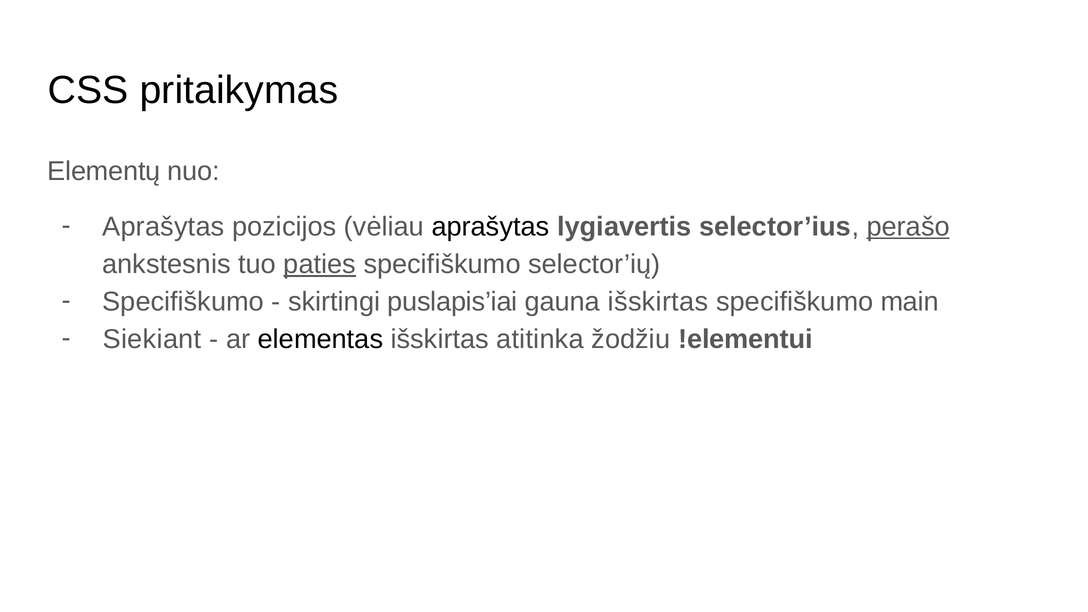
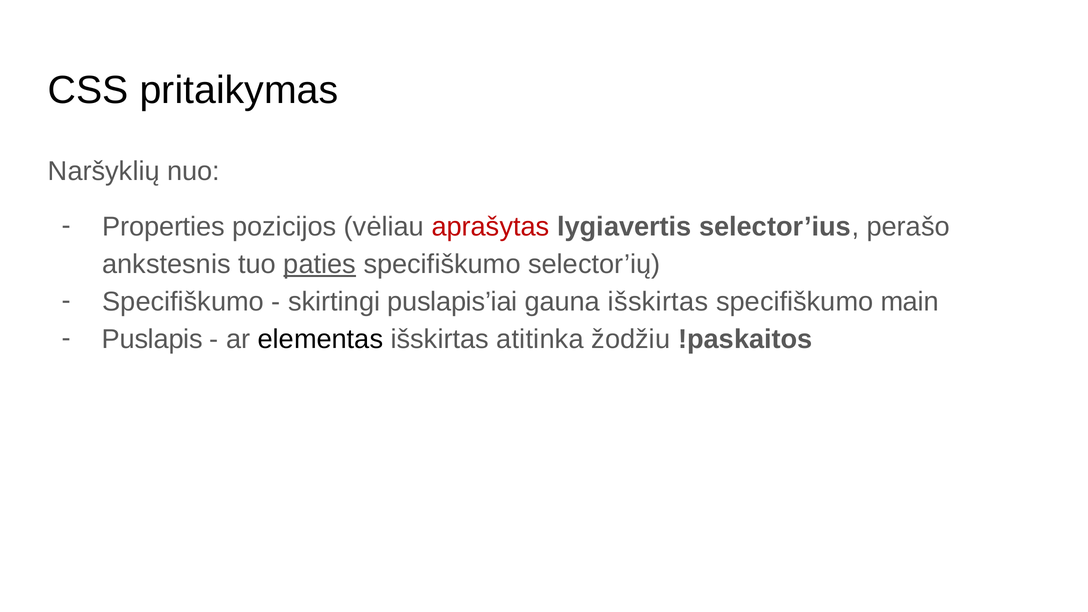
Elementų: Elementų -> Naršyklių
Aprašytas at (163, 227): Aprašytas -> Properties
aprašytas at (490, 227) colour: black -> red
perašo underline: present -> none
Siekiant: Siekiant -> Puslapis
!elementui: !elementui -> !paskaitos
